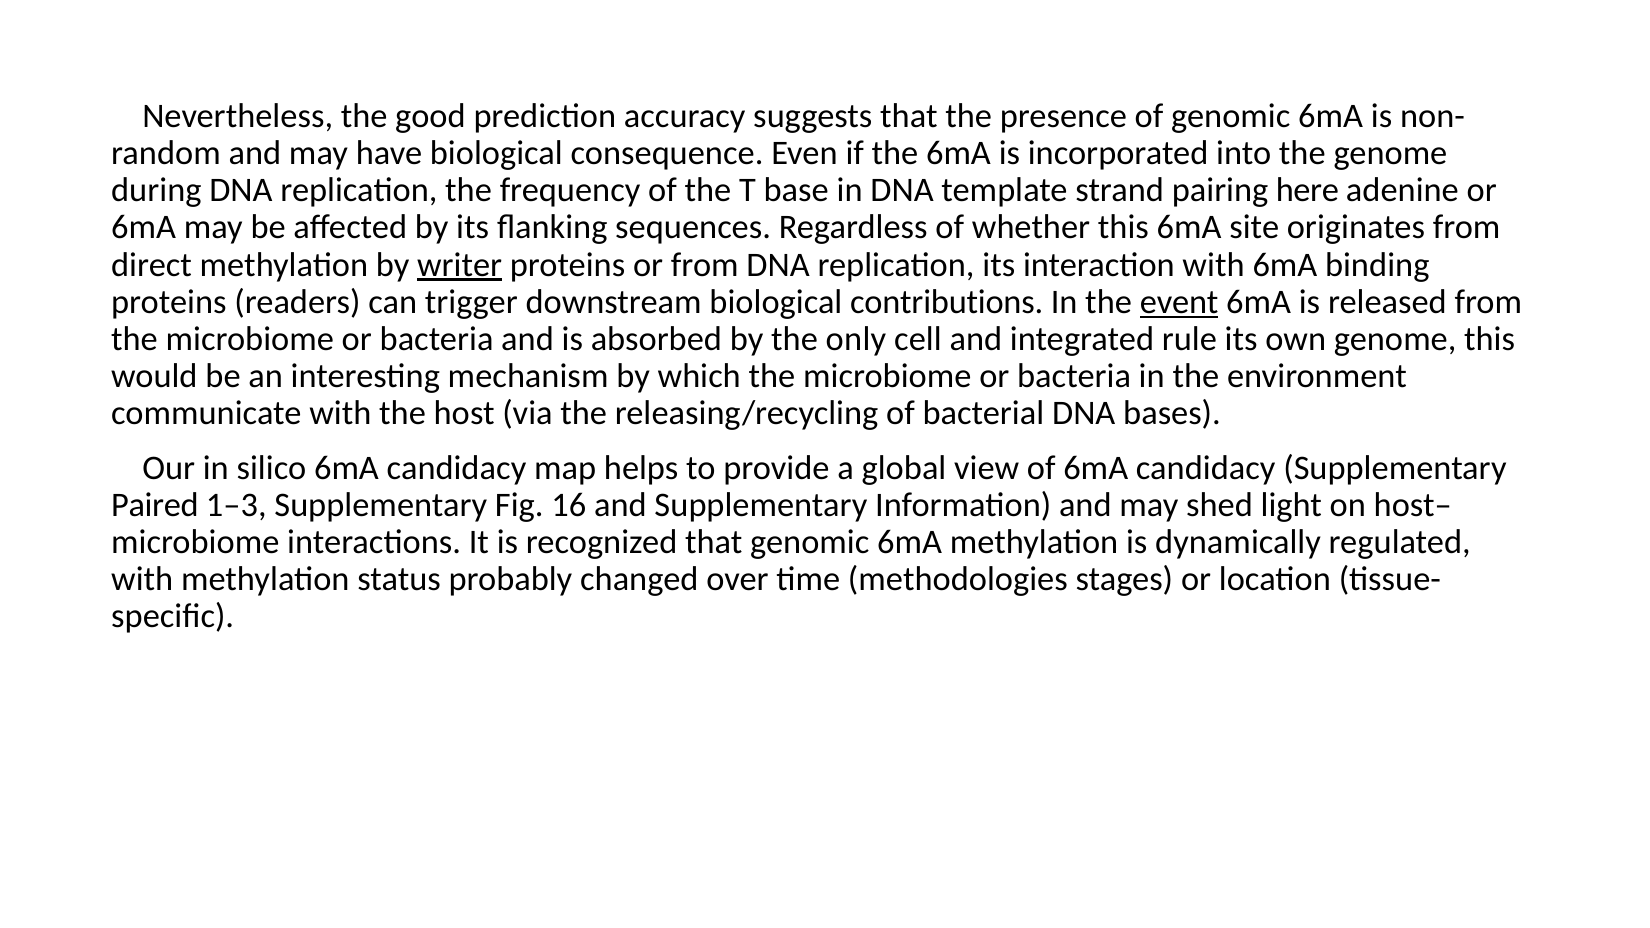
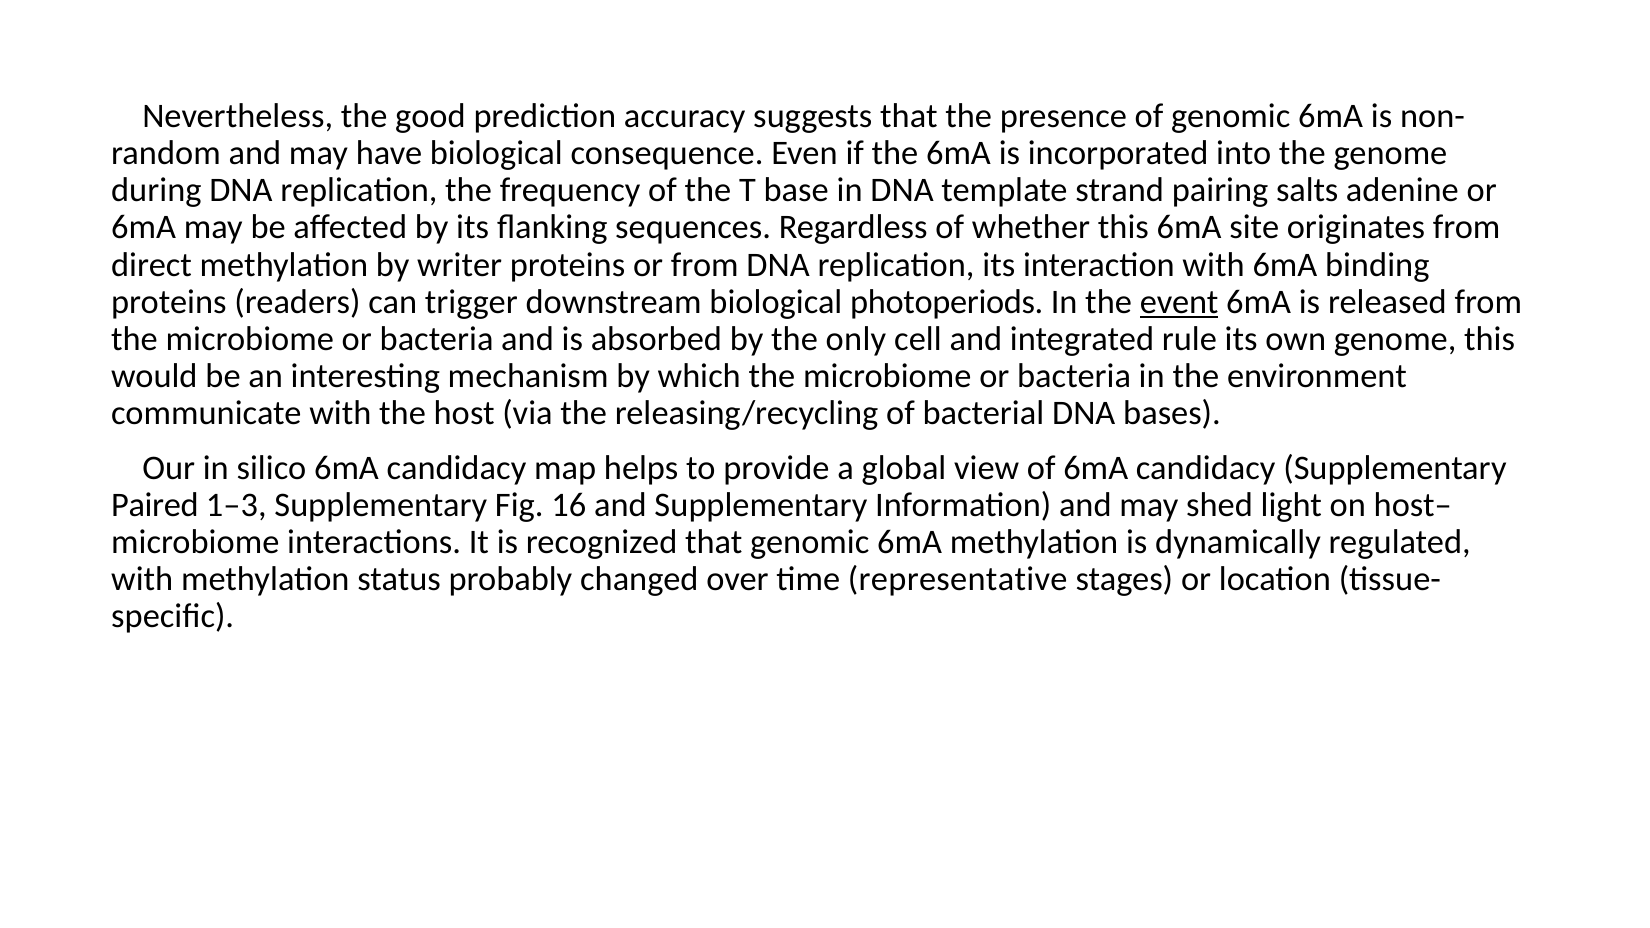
here: here -> salts
writer underline: present -> none
contributions: contributions -> photoperiods
methodologies: methodologies -> representative
